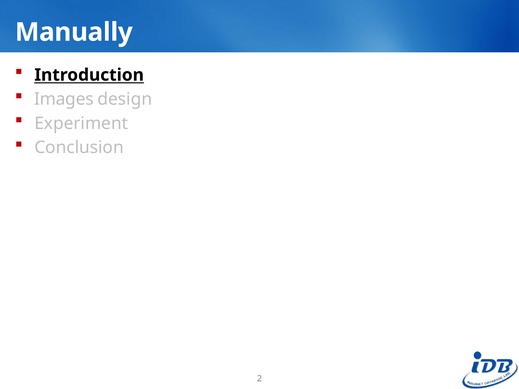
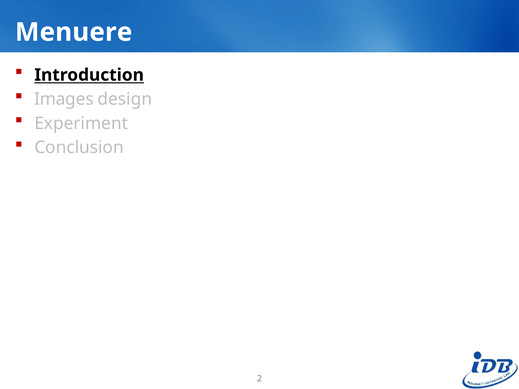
Manually: Manually -> Menuere
